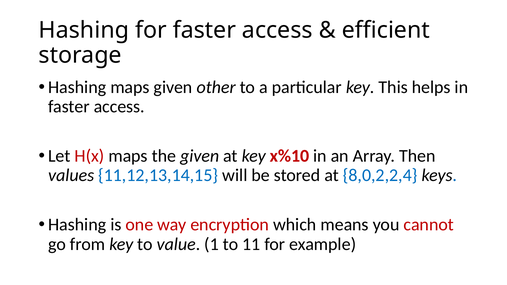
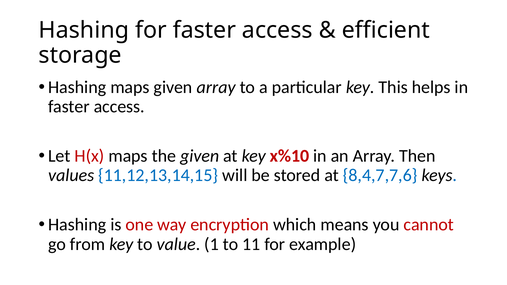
given other: other -> array
8,0,2,2,4: 8,0,2,2,4 -> 8,4,7,7,6
